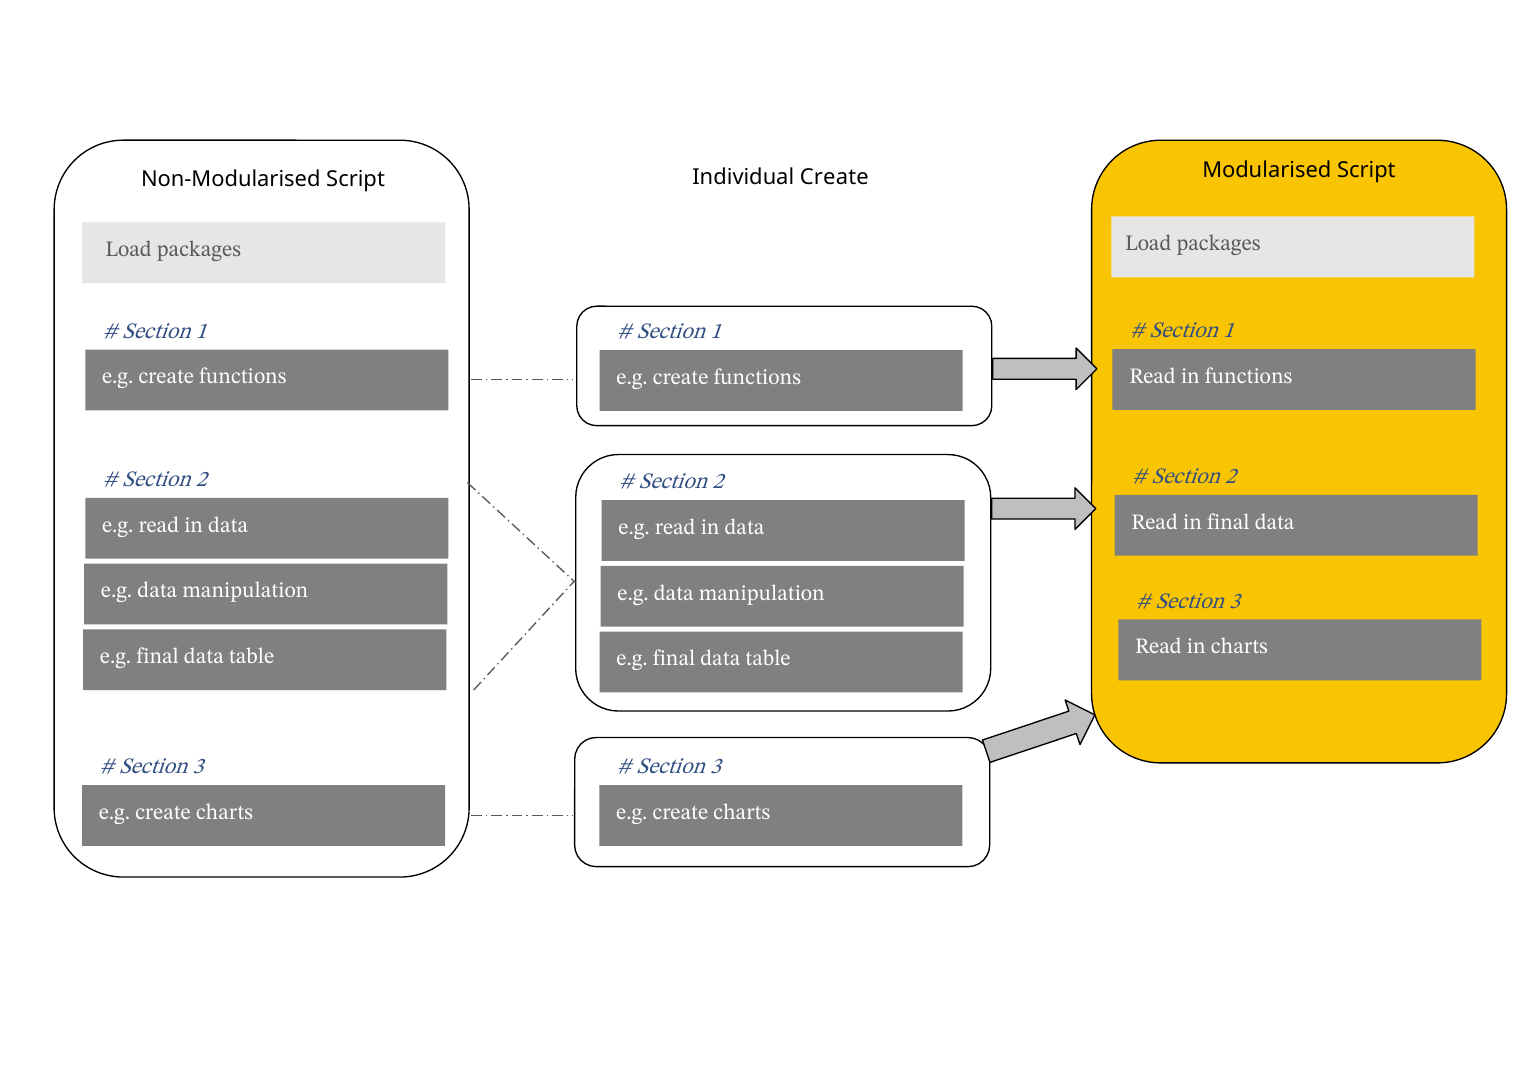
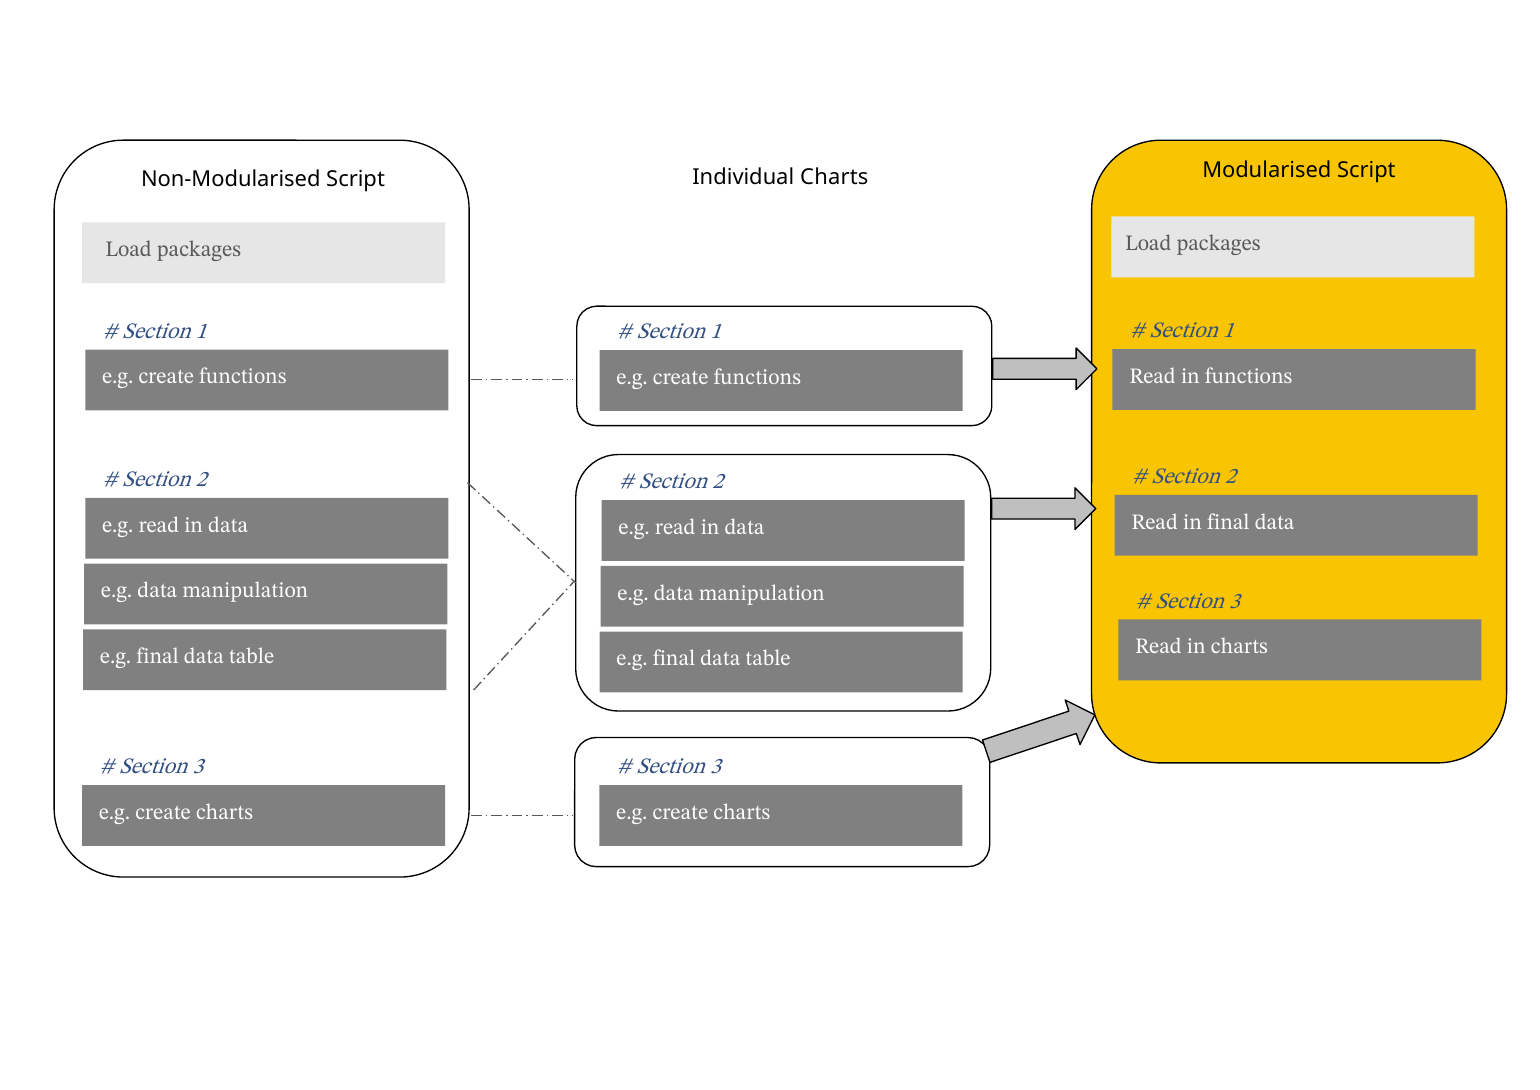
Individual Create: Create -> Charts
